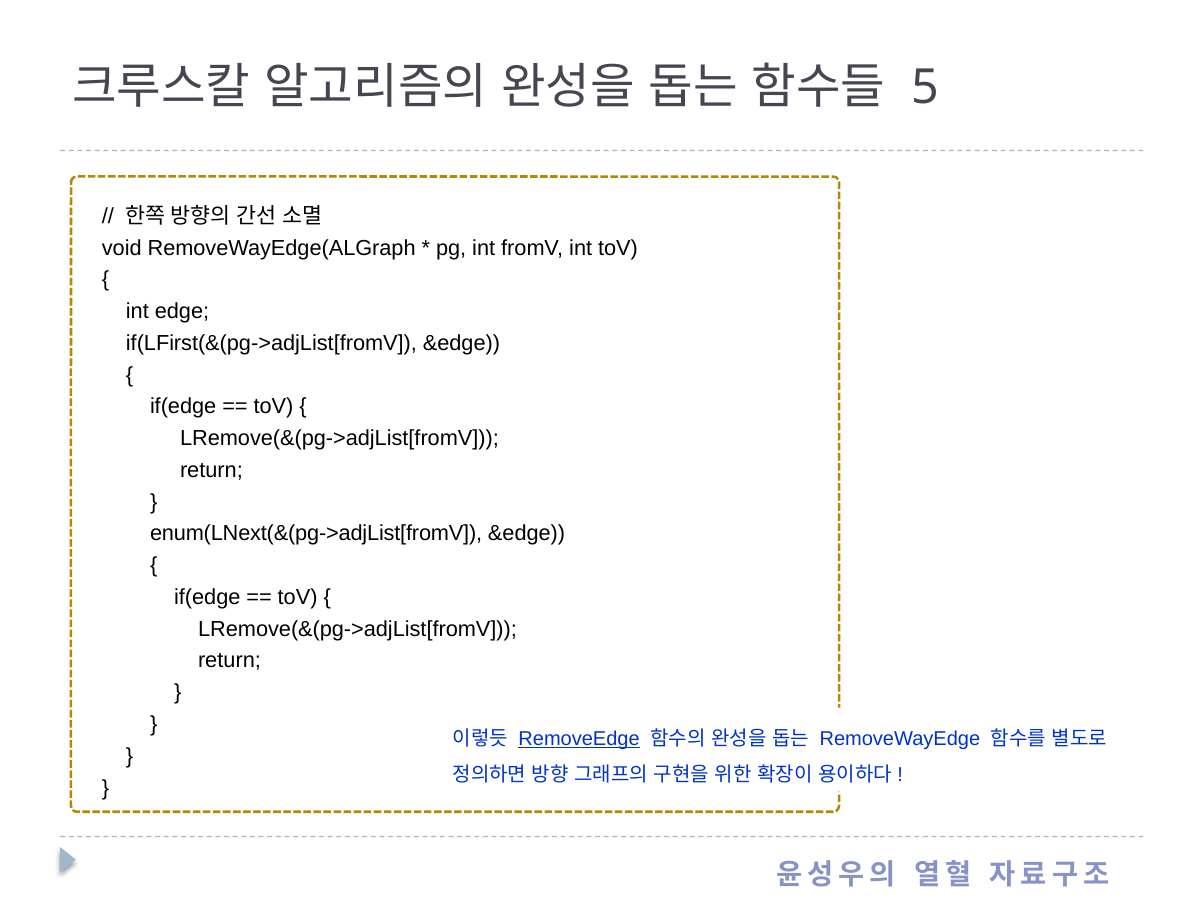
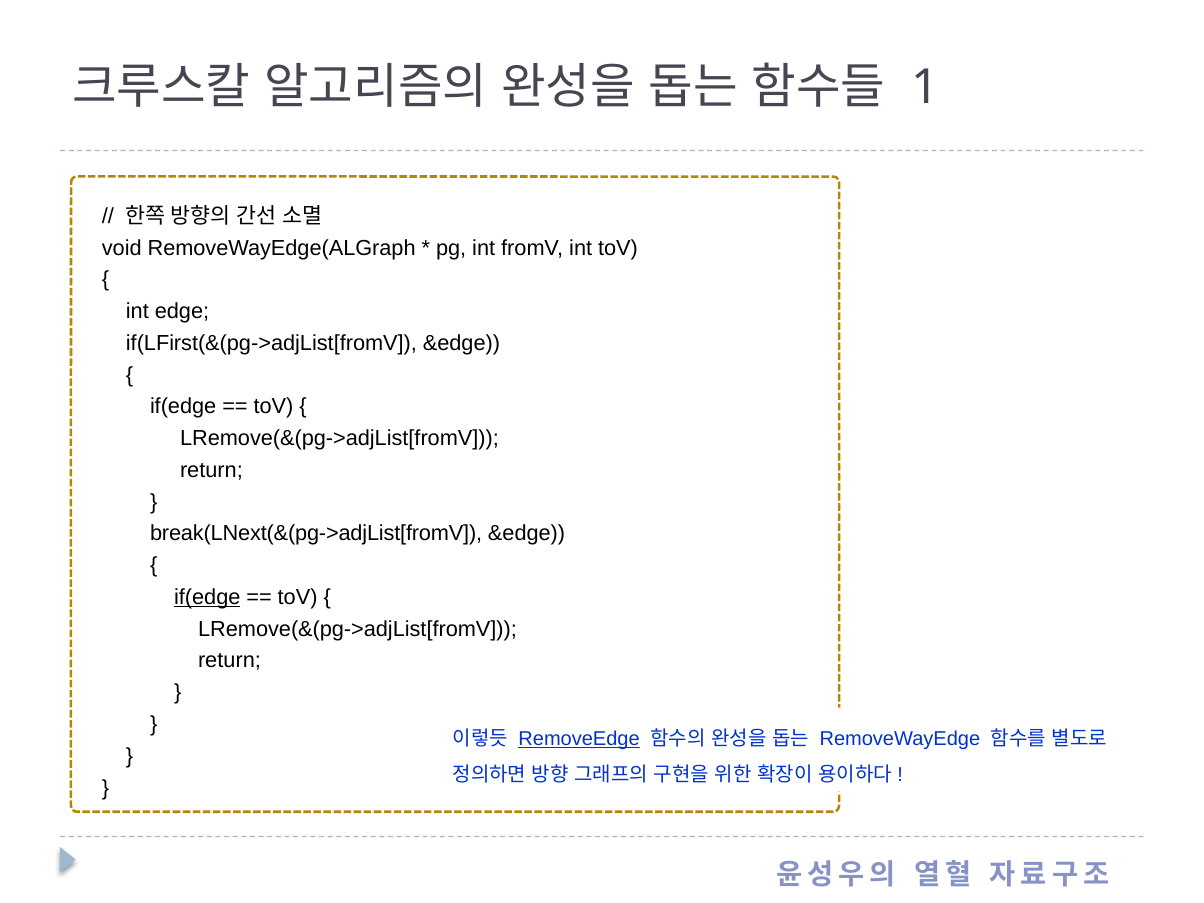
5: 5 -> 1
enum(LNext(&(pg->adjList[fromV: enum(LNext(&(pg->adjList[fromV -> break(LNext(&(pg->adjList[fromV
if(edge at (207, 597) underline: none -> present
